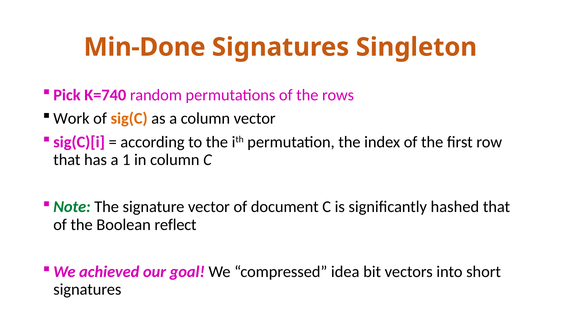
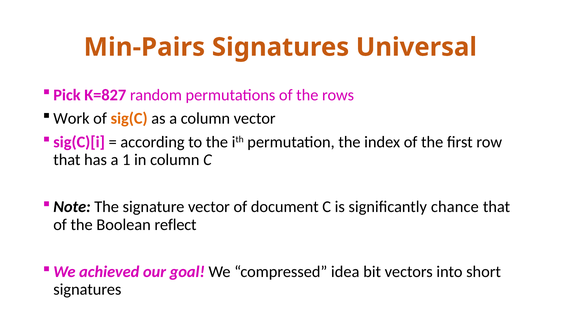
Min-Done: Min-Done -> Min-Pairs
Singleton: Singleton -> Universal
K=740: K=740 -> K=827
Note colour: green -> black
hashed: hashed -> chance
